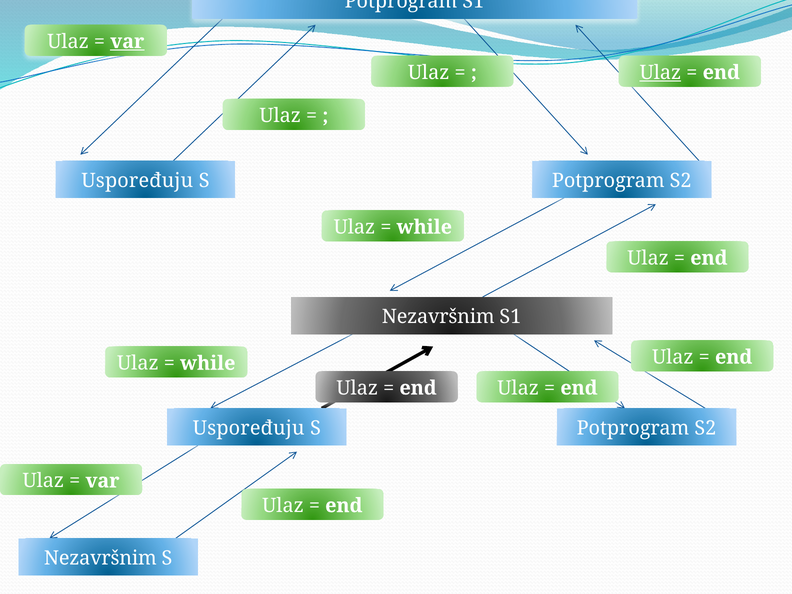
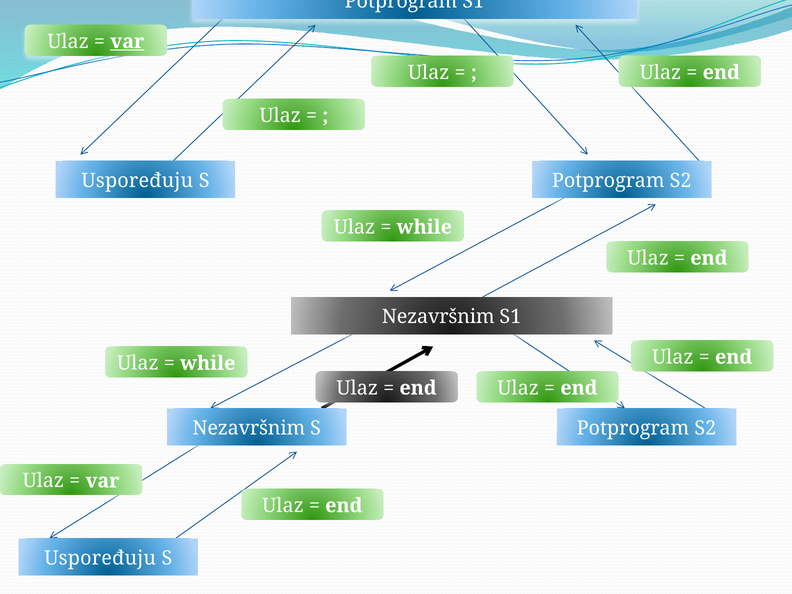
Ulaz at (660, 72) underline: present -> none
Uspoređuju at (249, 428): Uspoređuju -> Nezavršnim
Nezavršnim at (100, 558): Nezavršnim -> Uspoređuju
